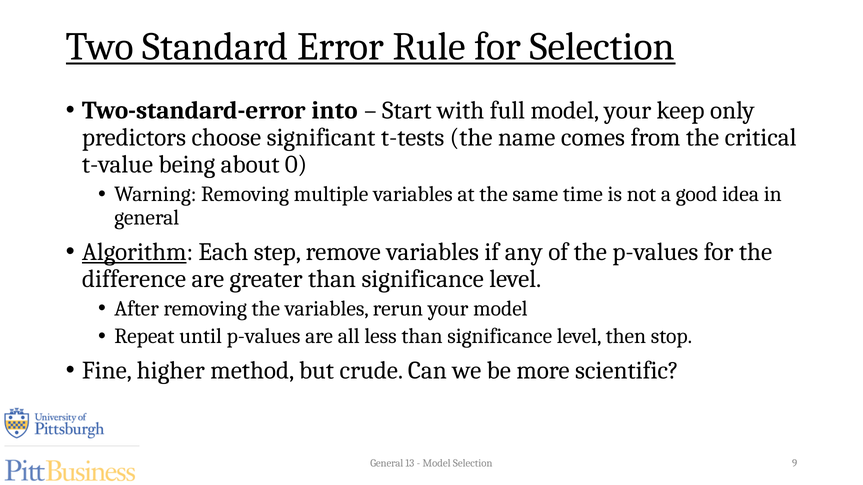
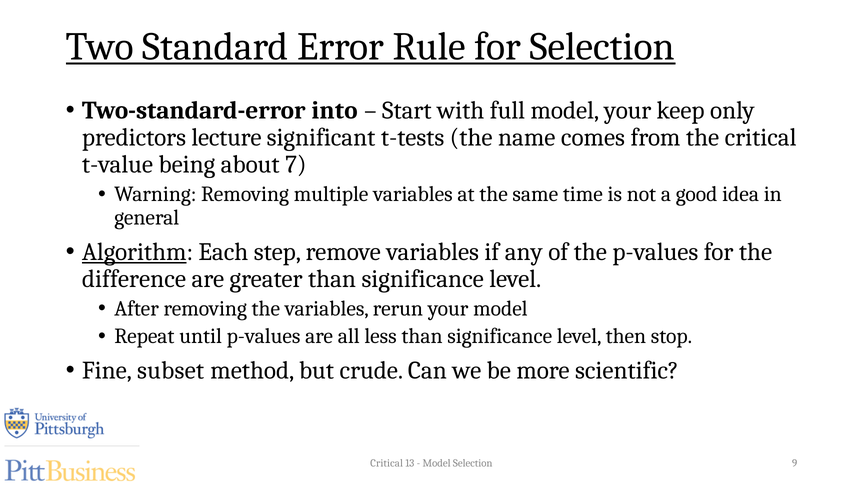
choose: choose -> lecture
0: 0 -> 7
higher: higher -> subset
General at (387, 464): General -> Critical
